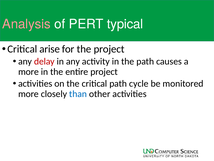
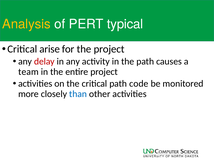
Analysis colour: pink -> yellow
more at (28, 72): more -> team
cycle: cycle -> code
